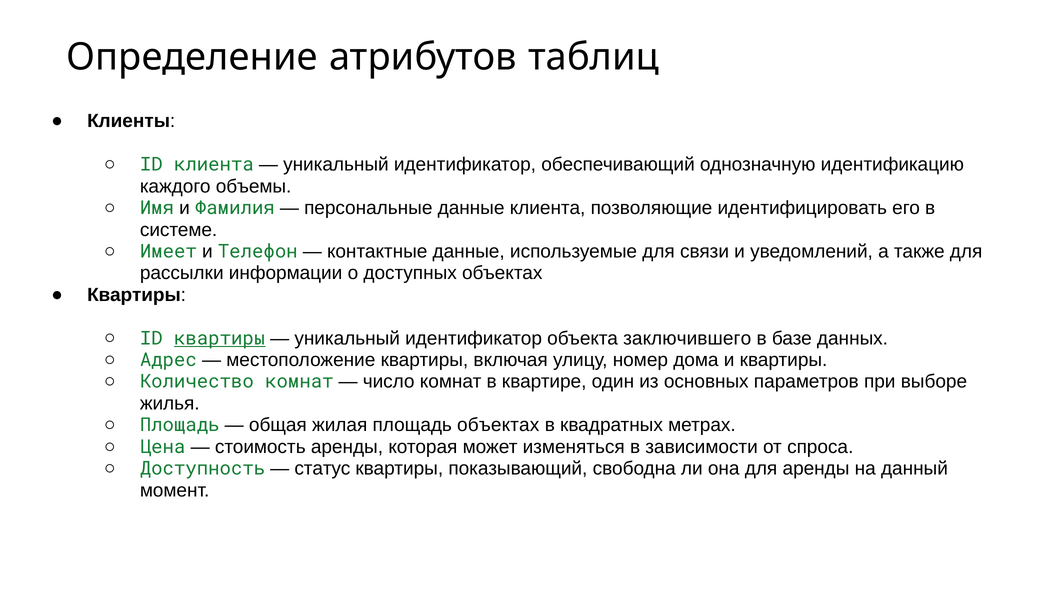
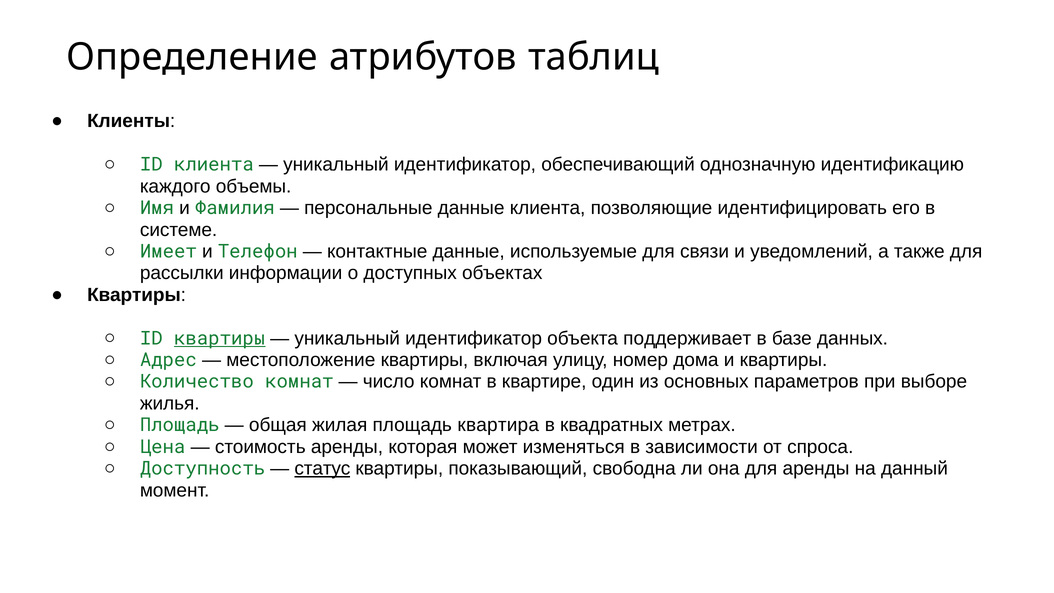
заключившего: заключившего -> поддерживает
площадь объектах: объектах -> квартира
статус underline: none -> present
